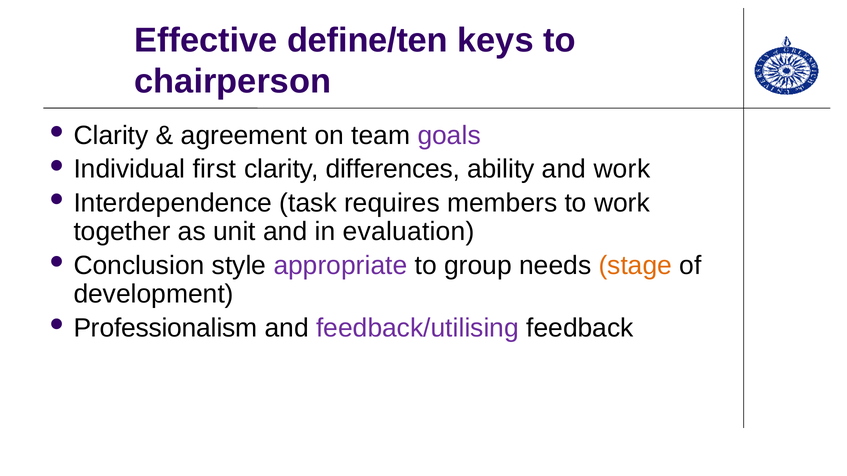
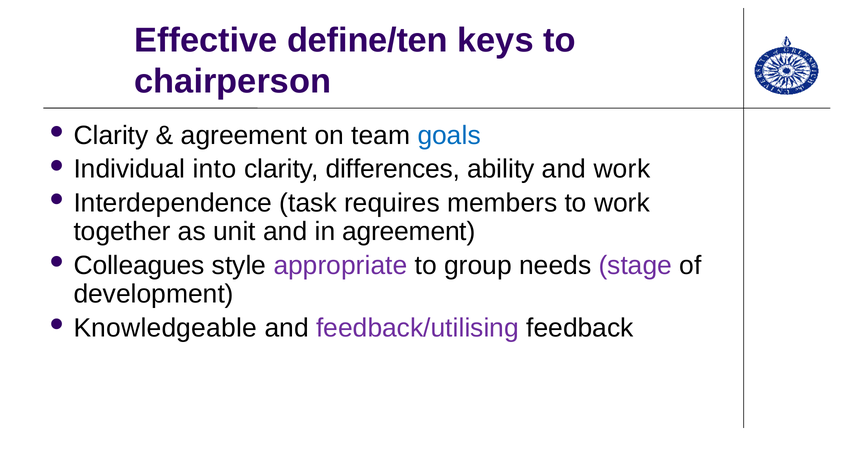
goals colour: purple -> blue
first: first -> into
in evaluation: evaluation -> agreement
Conclusion: Conclusion -> Colleagues
stage colour: orange -> purple
Professionalism: Professionalism -> Knowledgeable
